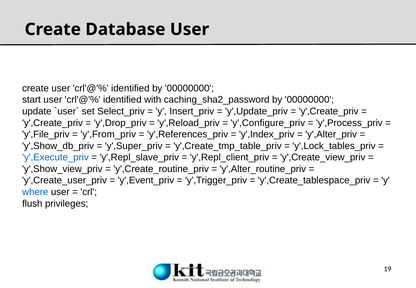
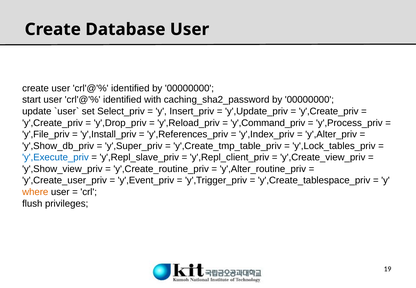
y',Configure_priv: y',Configure_priv -> y',Command_priv
y',From_priv: y',From_priv -> y',Install_priv
where colour: blue -> orange
